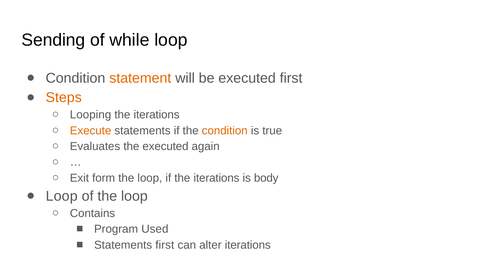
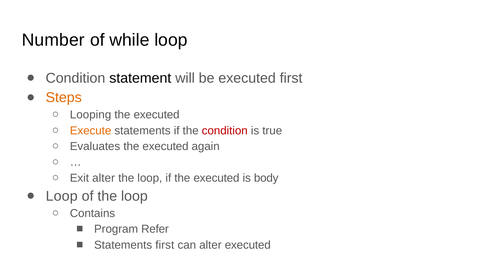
Sending: Sending -> Number
statement colour: orange -> black
iterations at (157, 115): iterations -> executed
condition at (225, 131) colour: orange -> red
Exit form: form -> alter
if the iterations: iterations -> executed
Used: Used -> Refer
alter iterations: iterations -> executed
